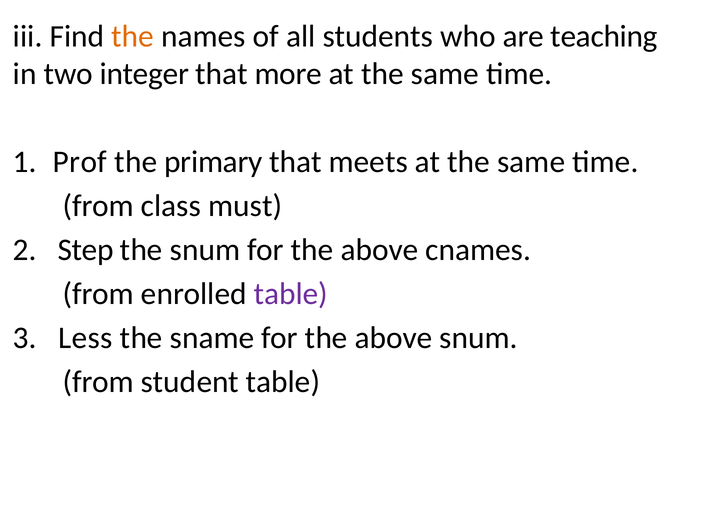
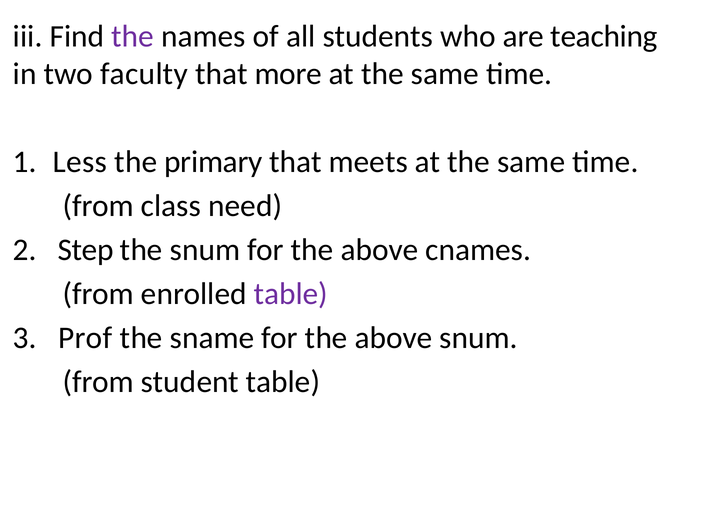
the at (133, 36) colour: orange -> purple
integer: integer -> faculty
Prof: Prof -> Less
must: must -> need
Less: Less -> Prof
